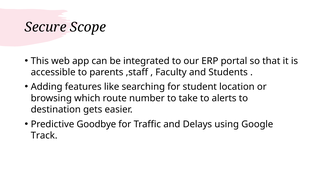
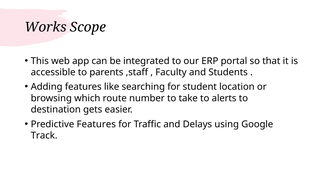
Secure: Secure -> Works
Predictive Goodbye: Goodbye -> Features
